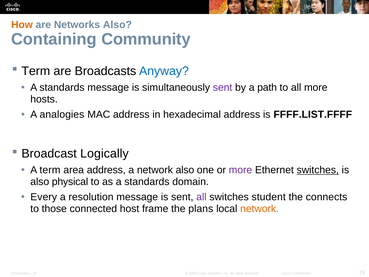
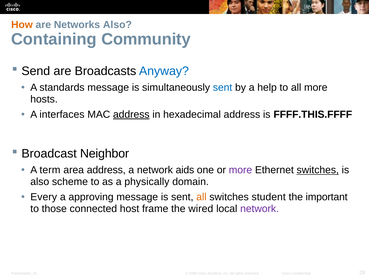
Term at (36, 71): Term -> Send
sent at (223, 87) colour: purple -> blue
path: path -> help
analogies: analogies -> interfaces
address at (131, 114) underline: none -> present
FFFF.LIST.FFFF: FFFF.LIST.FFFF -> FFFF.THIS.FFFF
Logically: Logically -> Neighbor
network also: also -> aids
physical: physical -> scheme
as a standards: standards -> physically
resolution: resolution -> approving
all at (201, 197) colour: purple -> orange
connects: connects -> important
plans: plans -> wired
network at (260, 209) colour: orange -> purple
